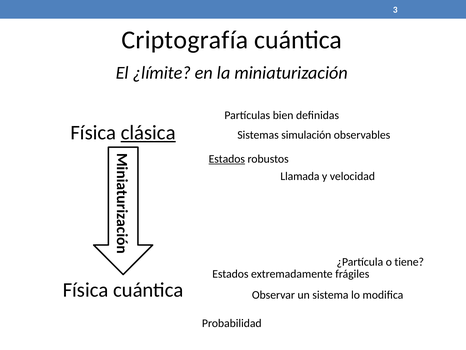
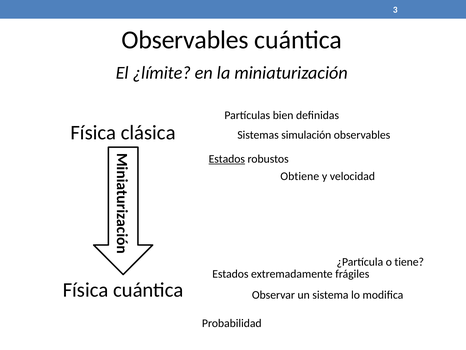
Criptografía at (185, 40): Criptografía -> Observables
clásica underline: present -> none
Llamada: Llamada -> Obtiene
